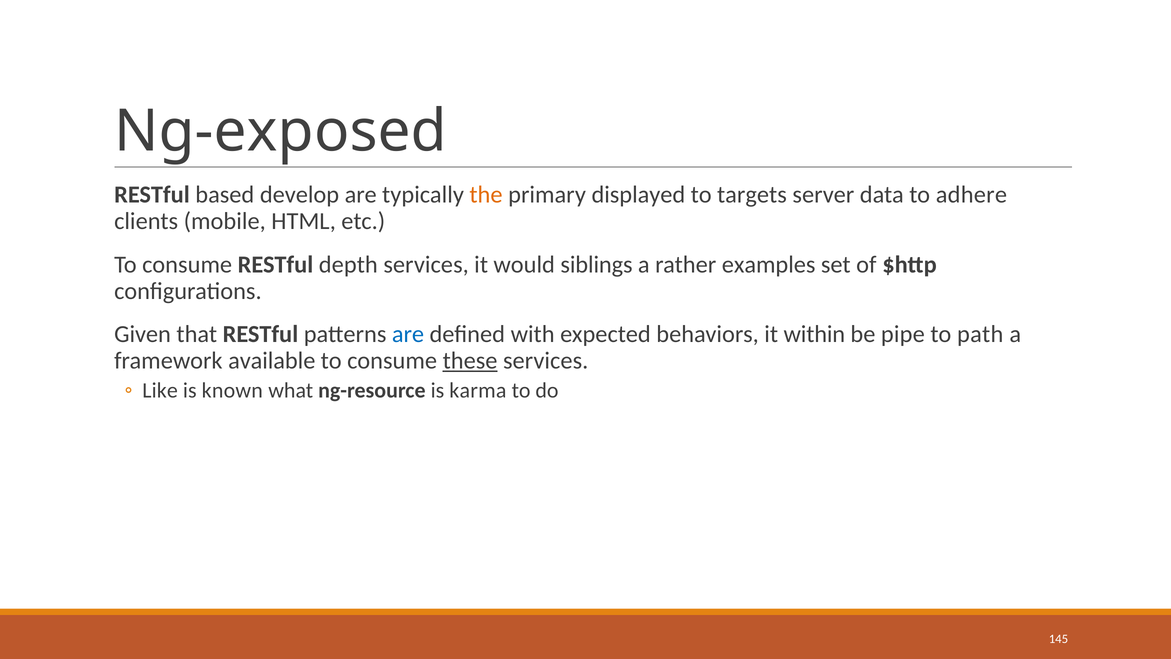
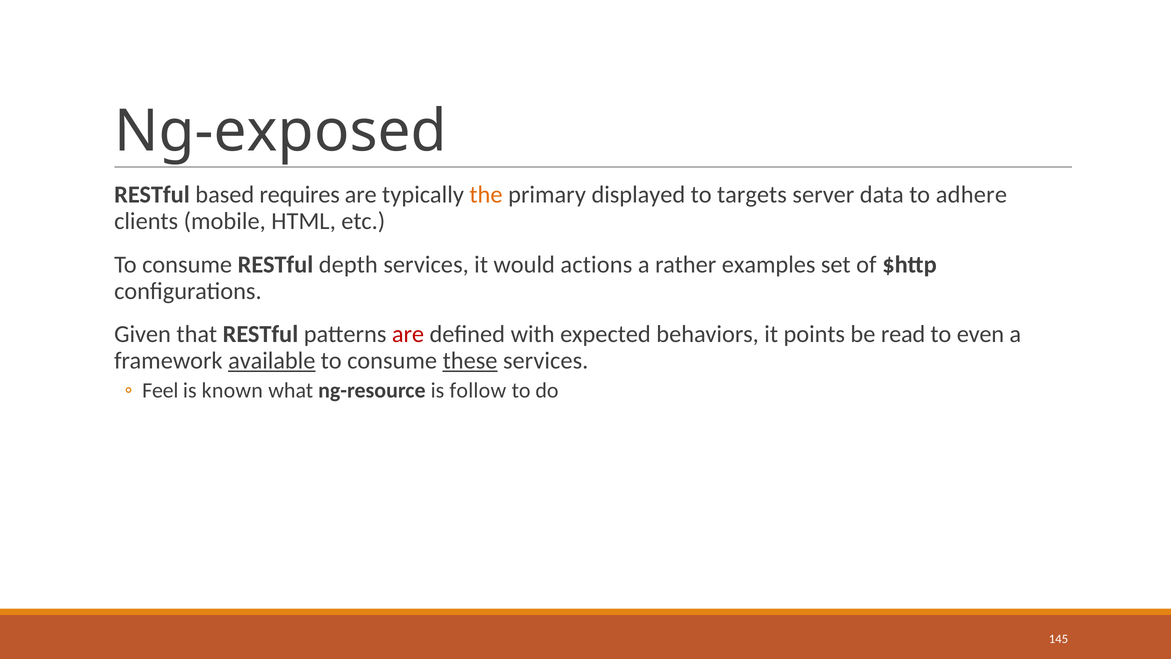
develop: develop -> requires
siblings: siblings -> actions
are at (408, 334) colour: blue -> red
within: within -> points
pipe: pipe -> read
path: path -> even
available underline: none -> present
Like: Like -> Feel
karma: karma -> follow
